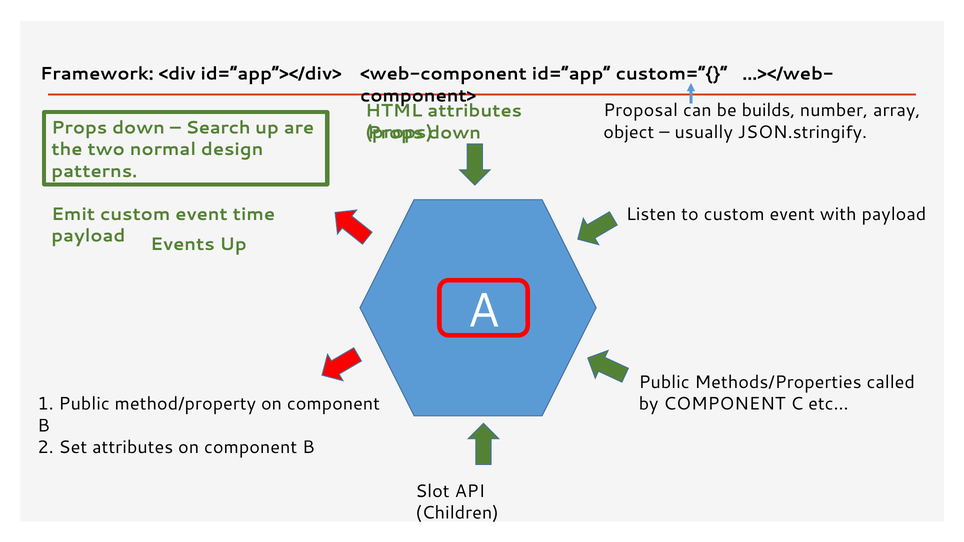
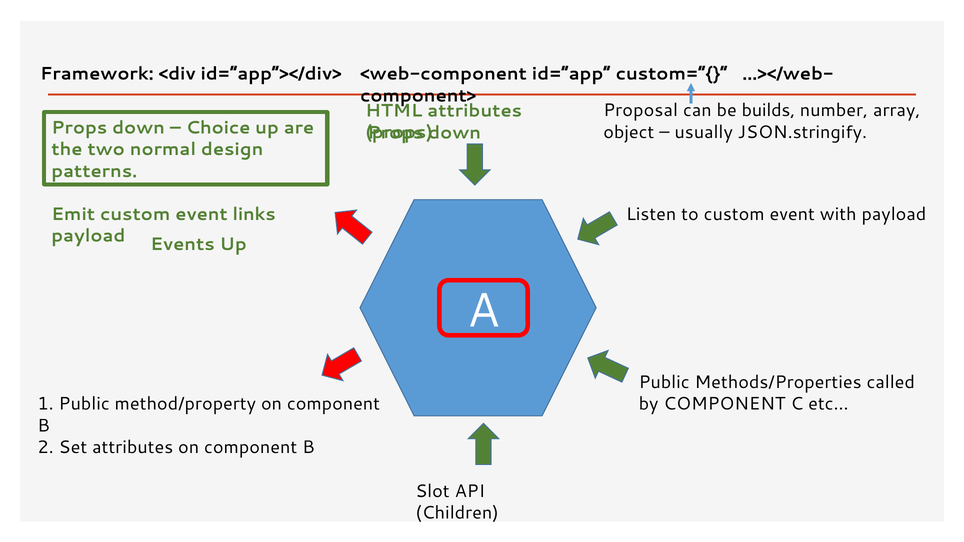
Search: Search -> Choice
time: time -> links
